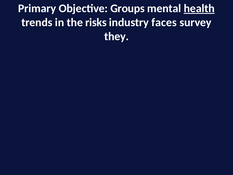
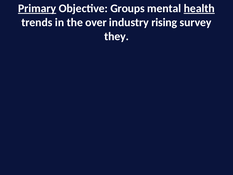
Primary underline: none -> present
risks: risks -> over
faces: faces -> rising
